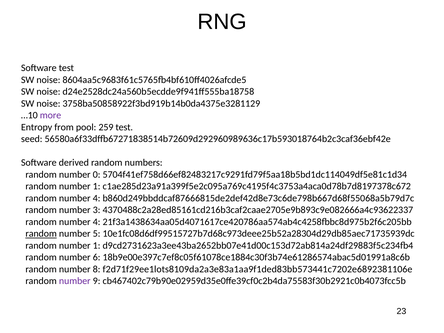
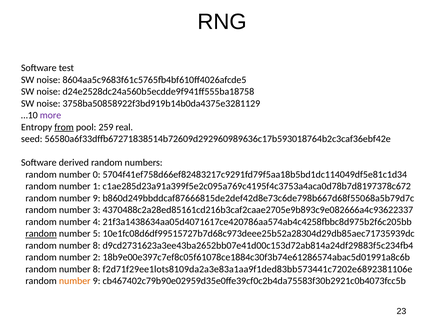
from underline: none -> present
259 test: test -> real
4 at (97, 198): 4 -> 9
1 at (97, 246): 1 -> 8
6: 6 -> 2
number at (75, 281) colour: purple -> orange
